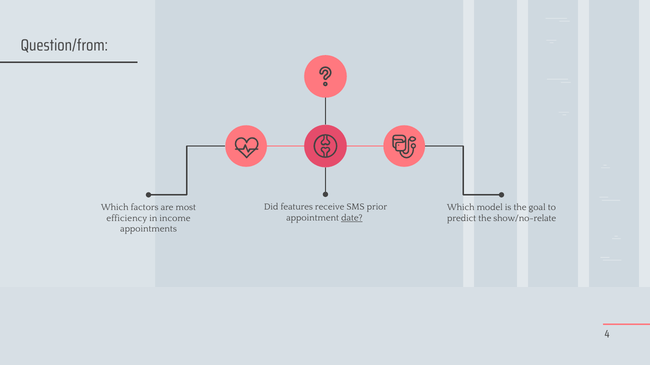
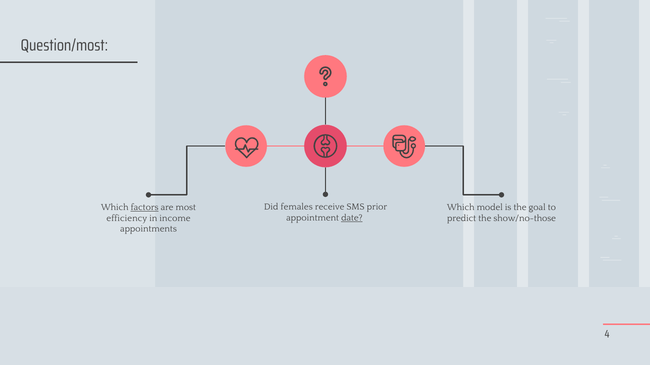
Question/from: Question/from -> Question/most
features: features -> females
factors underline: none -> present
show/no-relate: show/no-relate -> show/no-those
